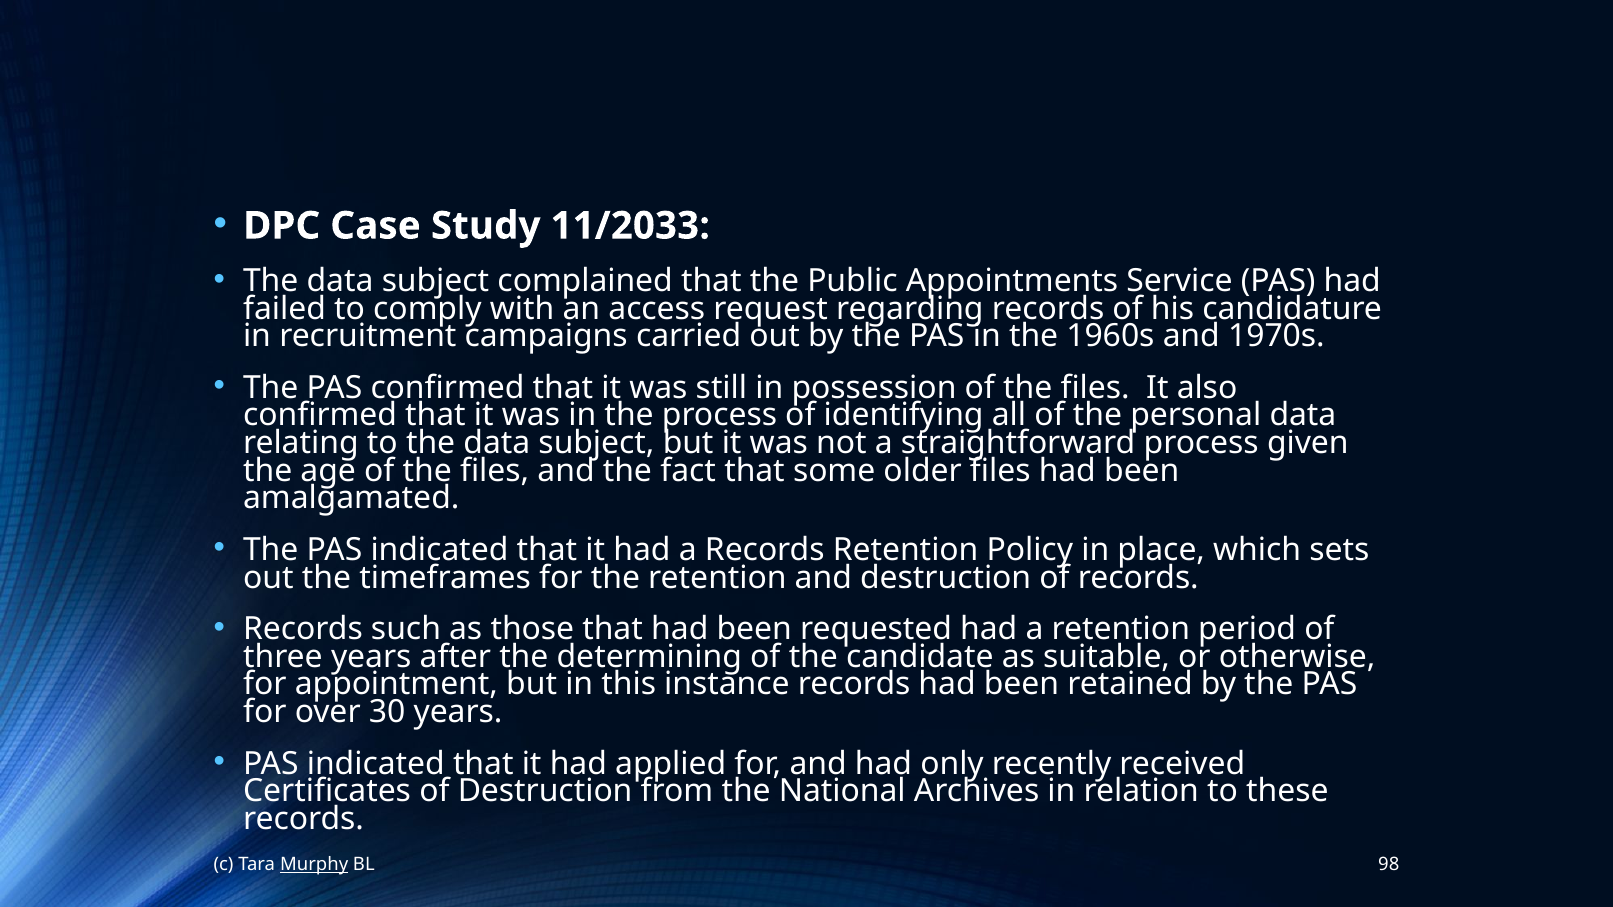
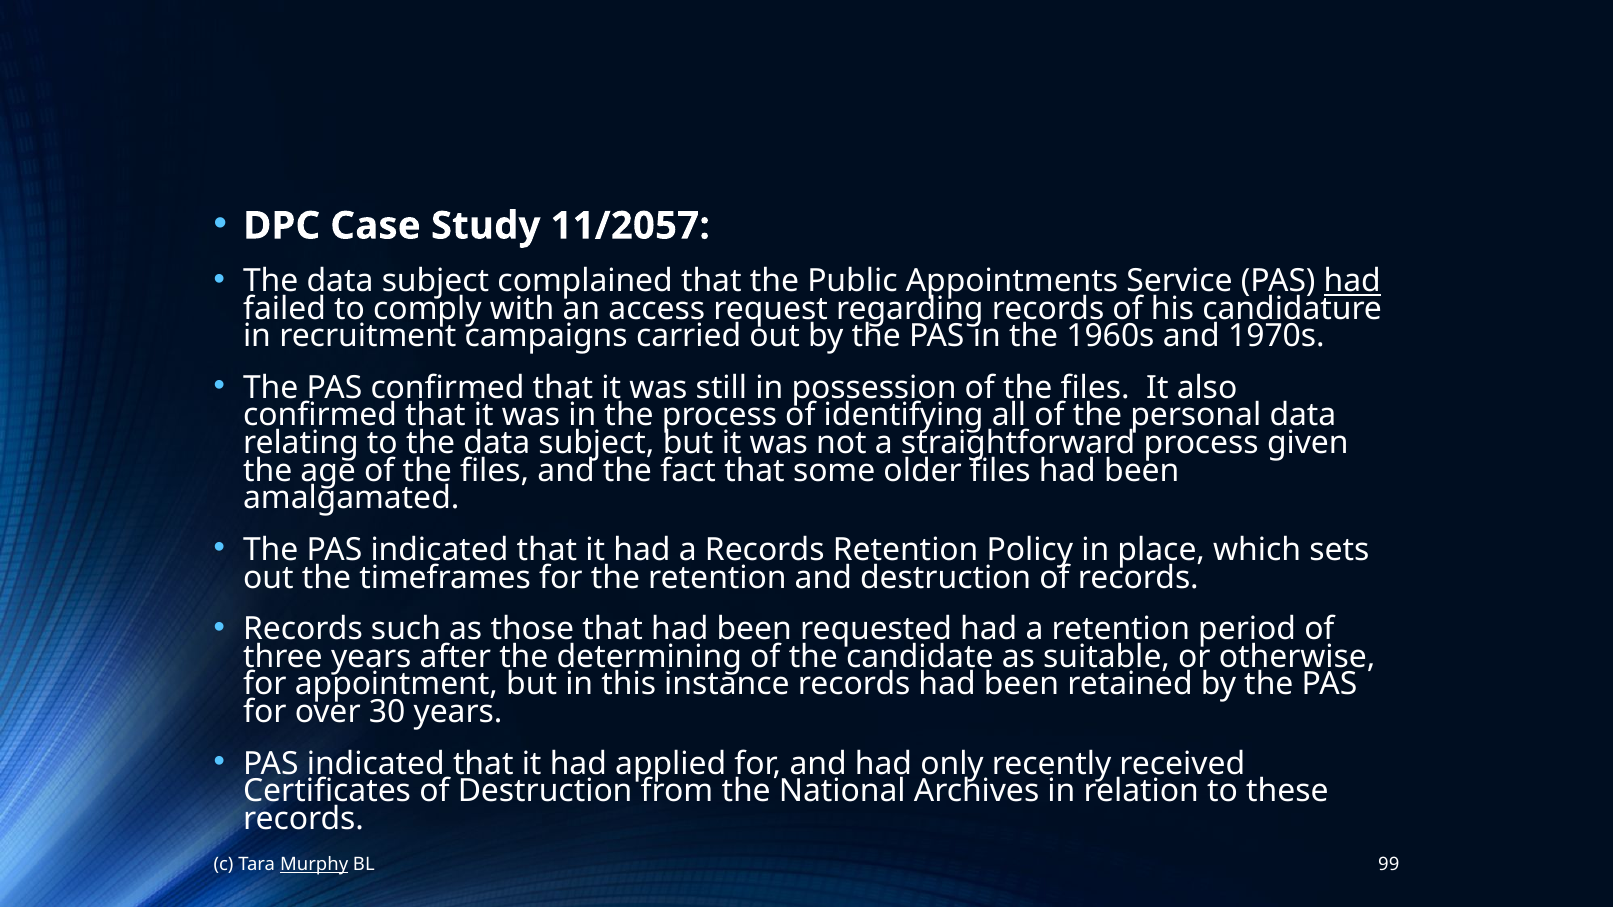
11/2033: 11/2033 -> 11/2057
had at (1352, 281) underline: none -> present
98: 98 -> 99
